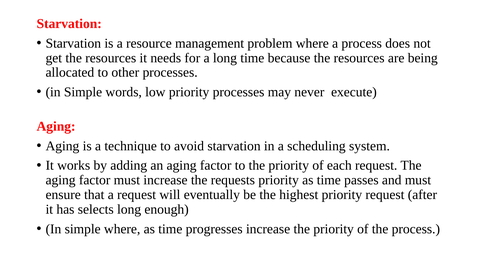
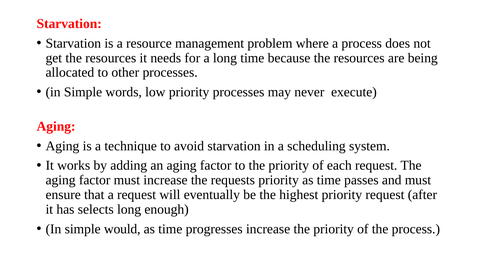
simple where: where -> would
